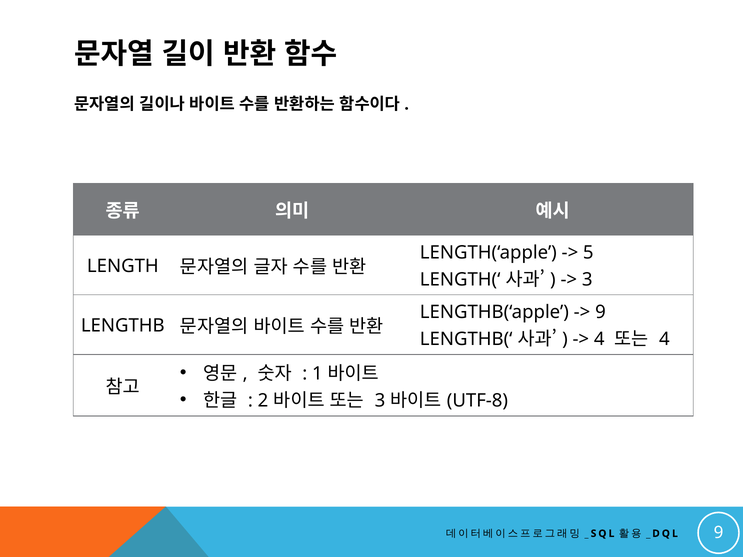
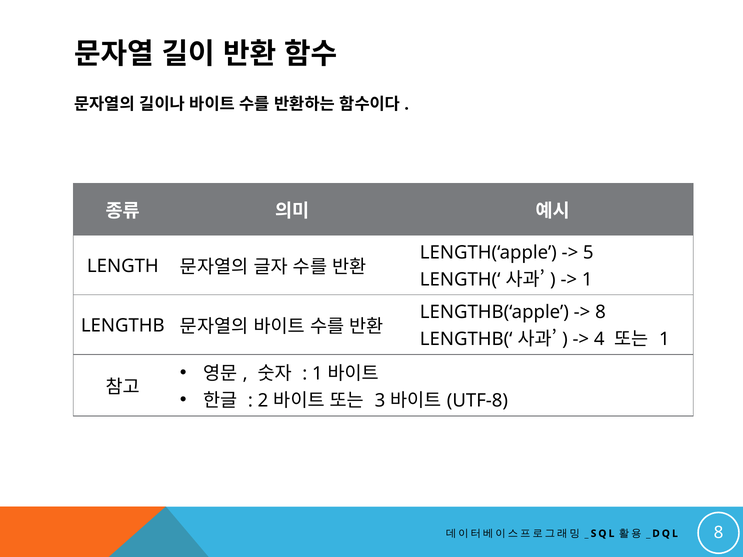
3 at (587, 280): 3 -> 1
9 at (600, 312): 9 -> 8
4 at (664, 339): 4 -> 1
9 at (719, 533): 9 -> 8
